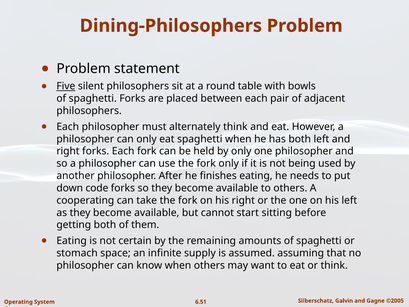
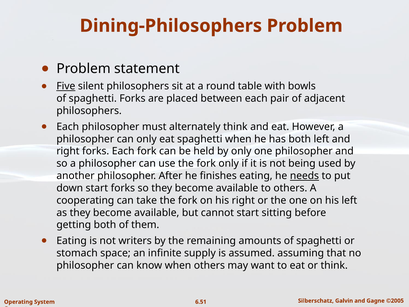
needs underline: none -> present
down code: code -> start
certain: certain -> writers
